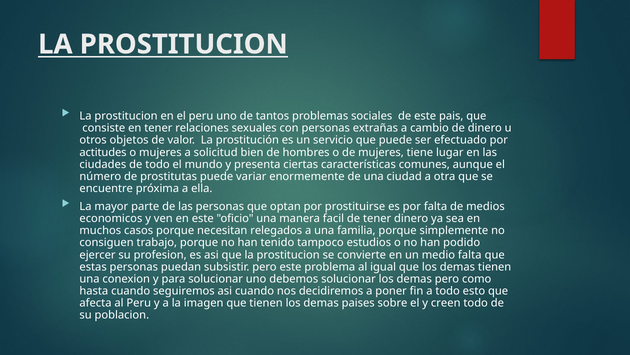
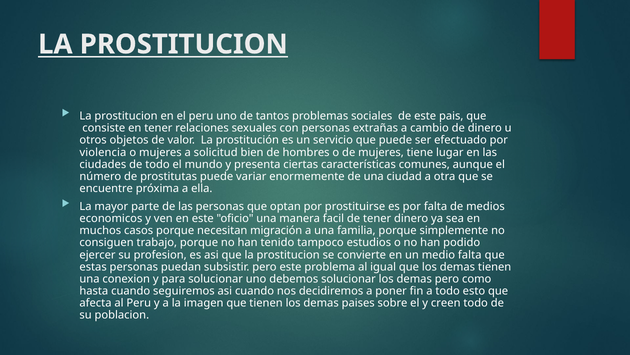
actitudes: actitudes -> violencia
relegados: relegados -> migración
